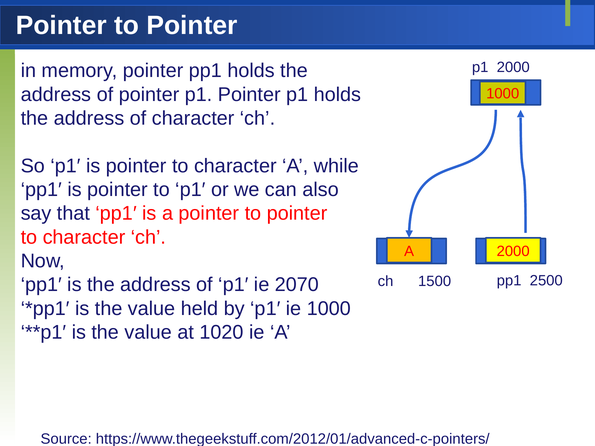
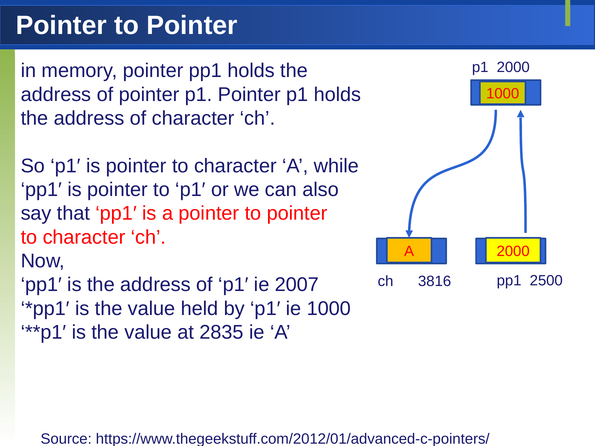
1500: 1500 -> 3816
2070: 2070 -> 2007
1020: 1020 -> 2835
